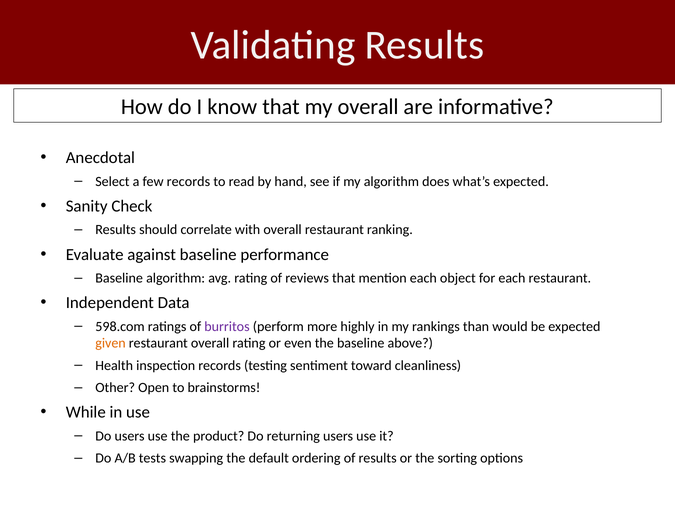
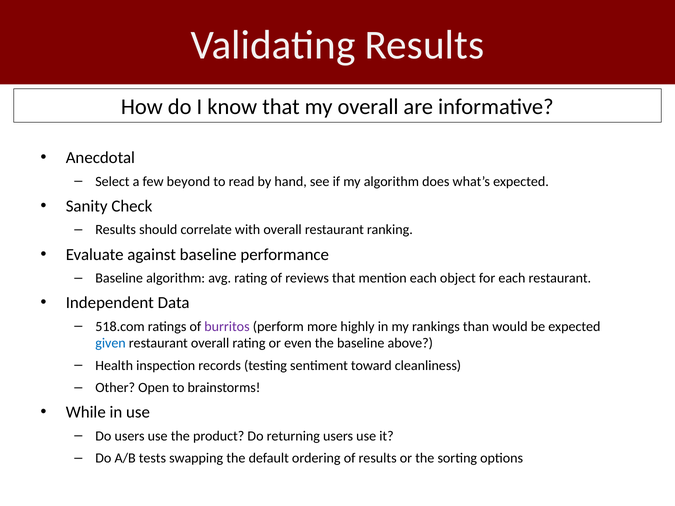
few records: records -> beyond
598.com: 598.com -> 518.com
given colour: orange -> blue
